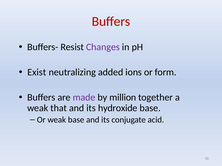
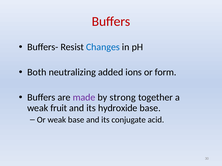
Changes colour: purple -> blue
Exist: Exist -> Both
million: million -> strong
that: that -> fruit
